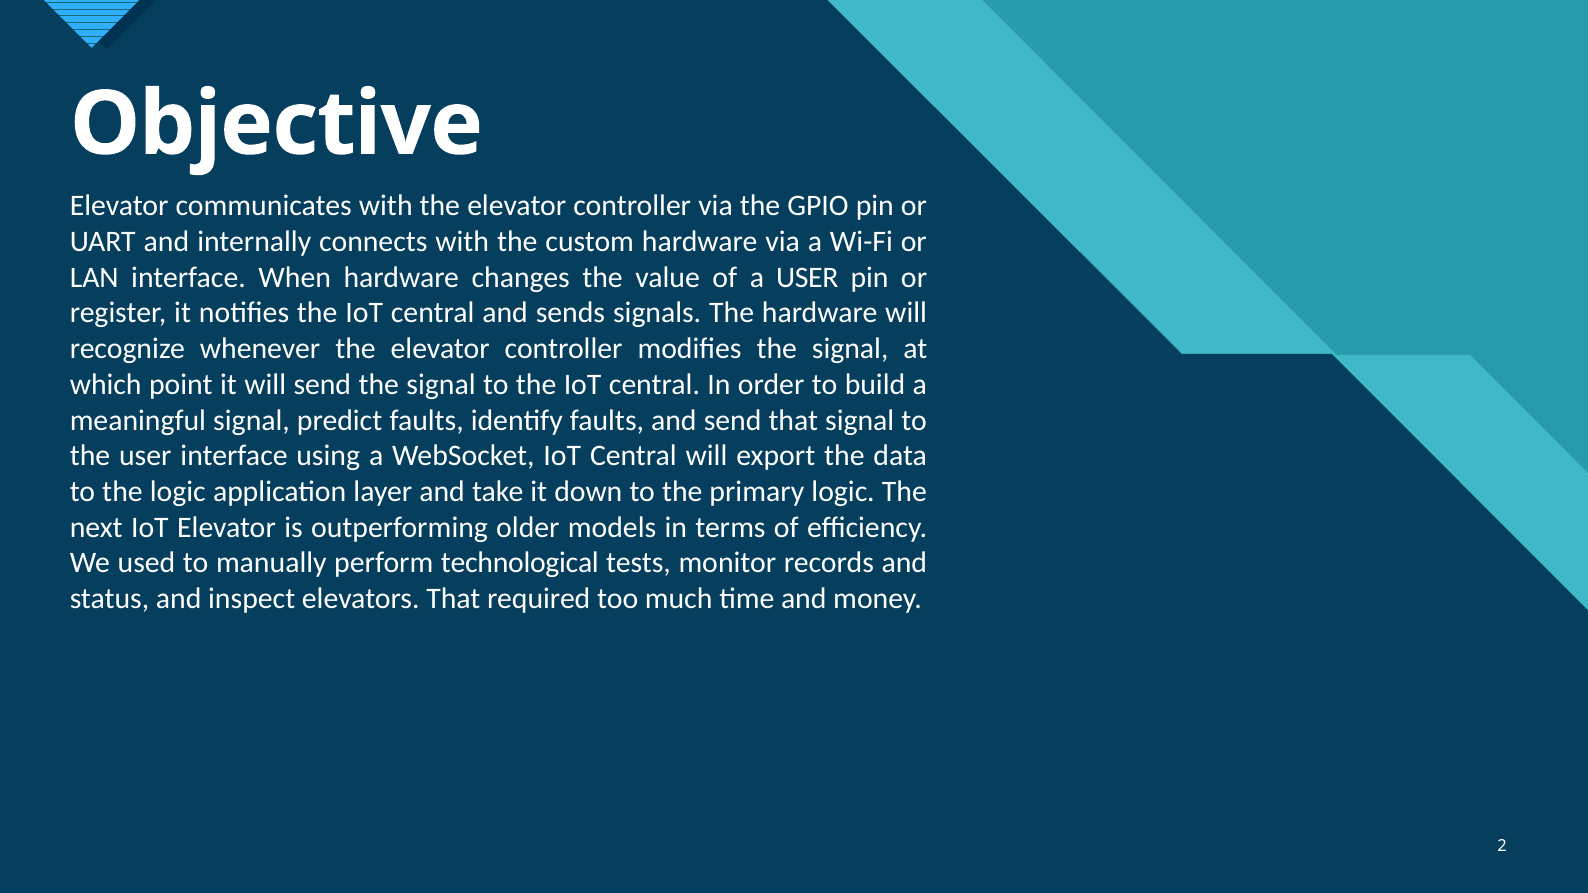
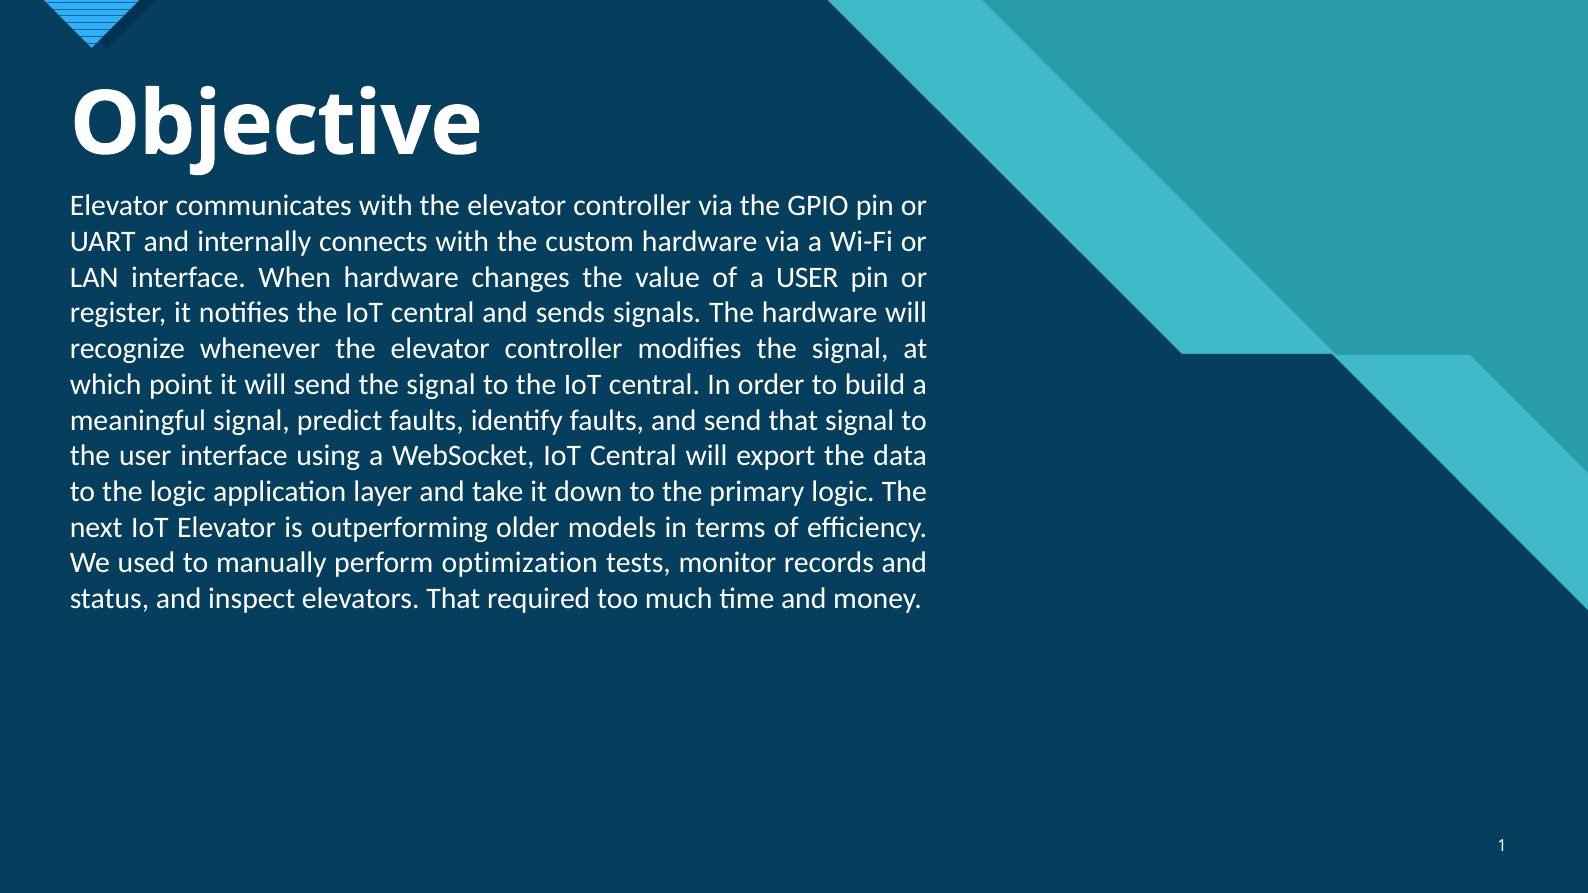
technological: technological -> optimization
2: 2 -> 1
